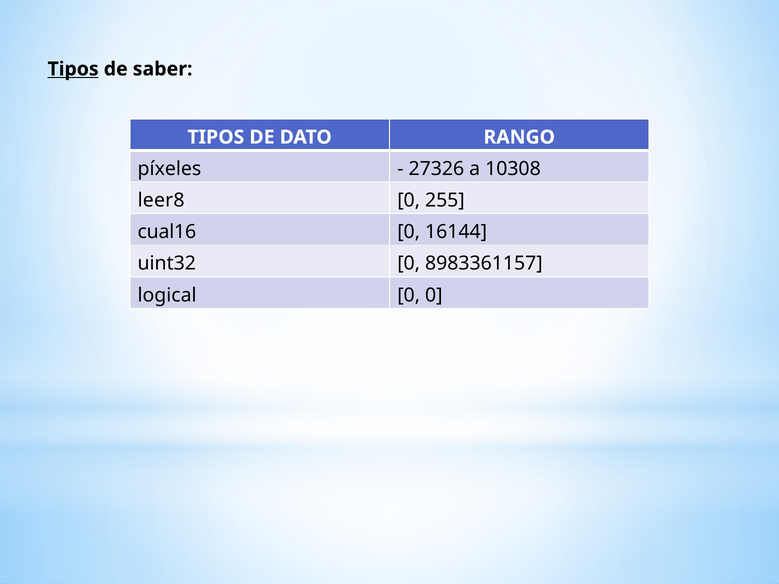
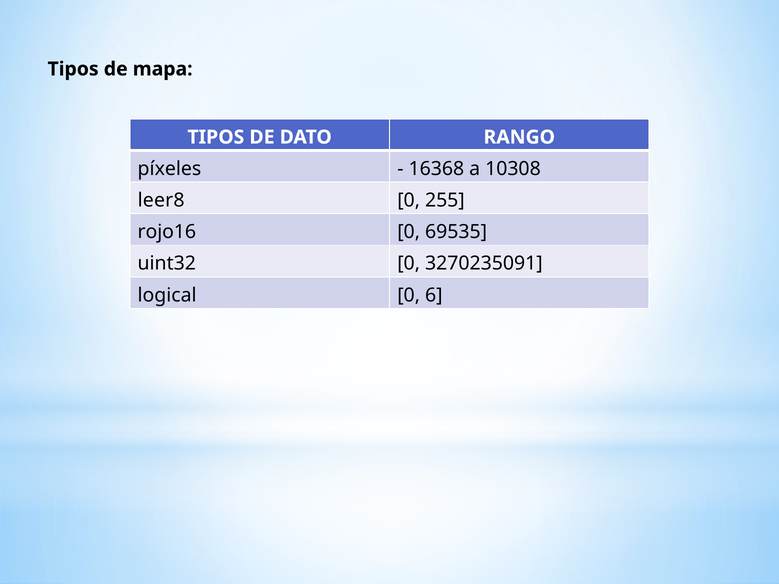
Tipos at (73, 69) underline: present -> none
saber: saber -> mapa
27326: 27326 -> 16368
cual16: cual16 -> rojo16
16144: 16144 -> 69535
8983361157: 8983361157 -> 3270235091
0 0: 0 -> 6
